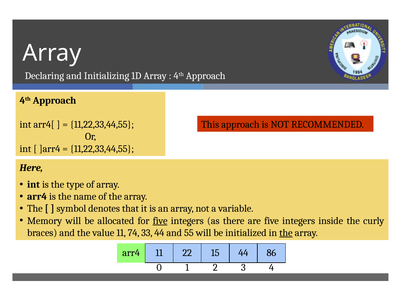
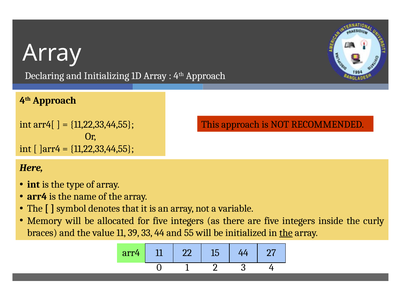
five at (160, 221) underline: present -> none
74: 74 -> 39
86: 86 -> 27
